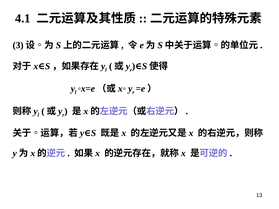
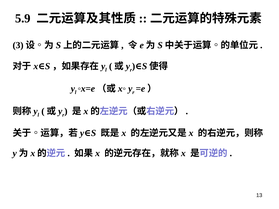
4.1: 4.1 -> 5.9
